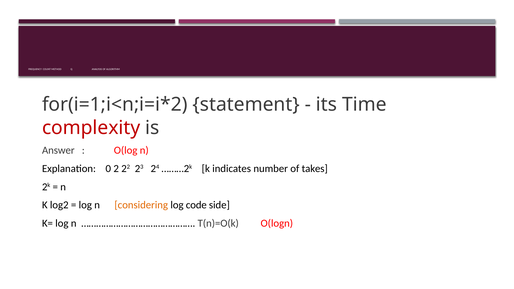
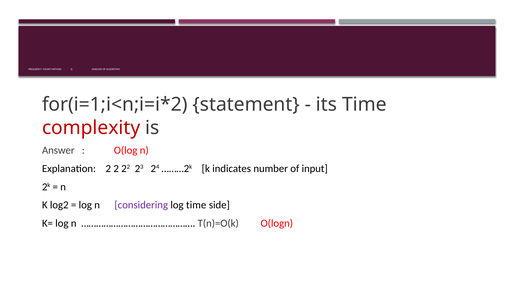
Explanation 0: 0 -> 2
takes: takes -> input
considering colour: orange -> purple
log code: code -> time
